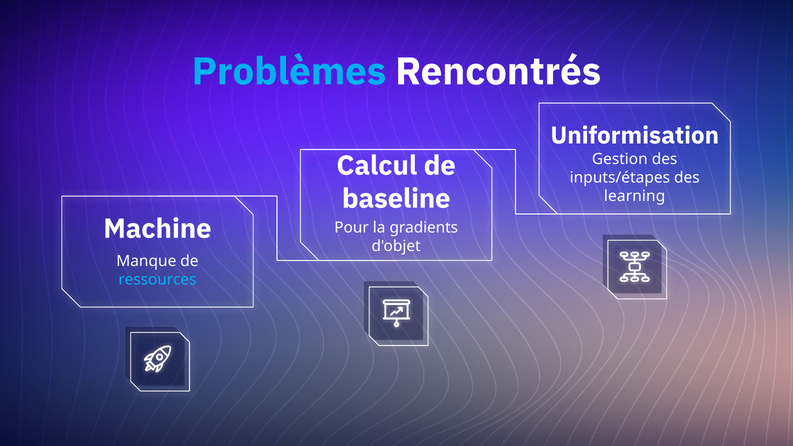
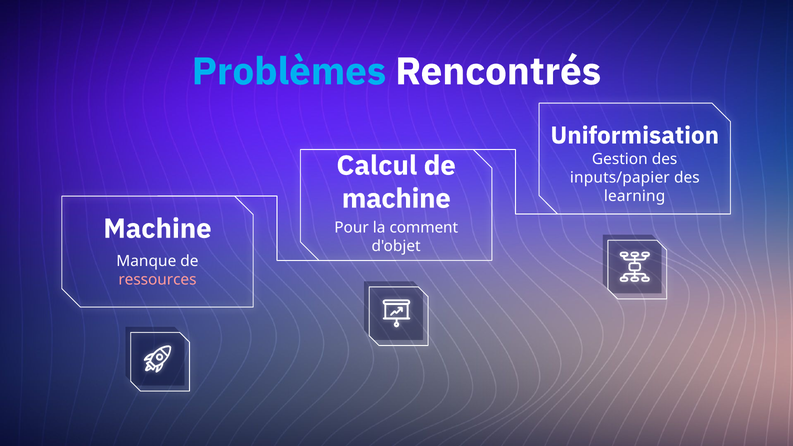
inputs/étapes: inputs/étapes -> inputs/papier
baseline at (396, 199): baseline -> machine
gradients: gradients -> comment
ressources colour: light blue -> pink
